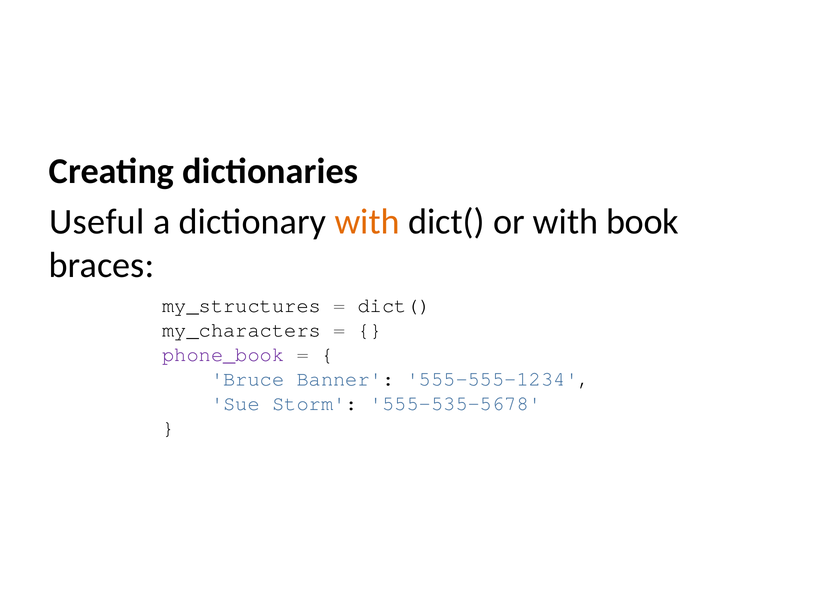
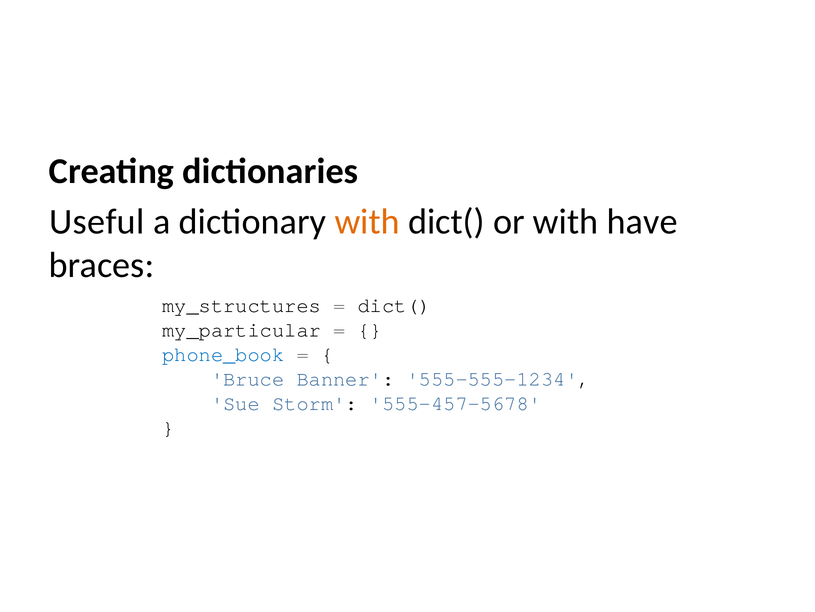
book: book -> have
my_characters: my_characters -> my_particular
phone_book colour: purple -> blue
555-535-5678: 555-535-5678 -> 555-457-5678
